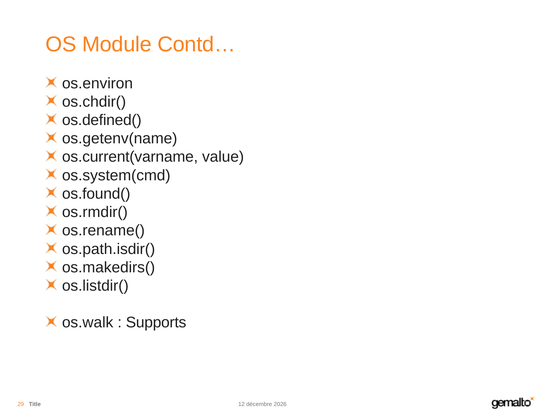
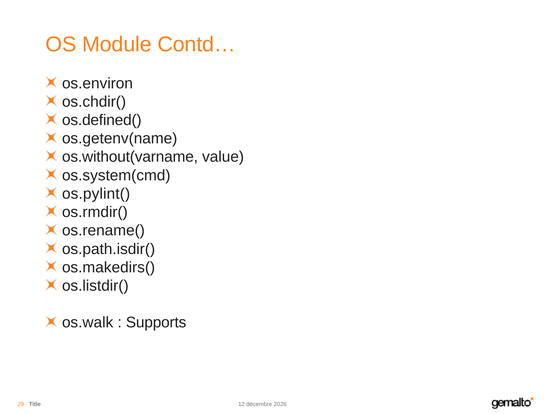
os.current(varname: os.current(varname -> os.without(varname
os.found(: os.found( -> os.pylint(
